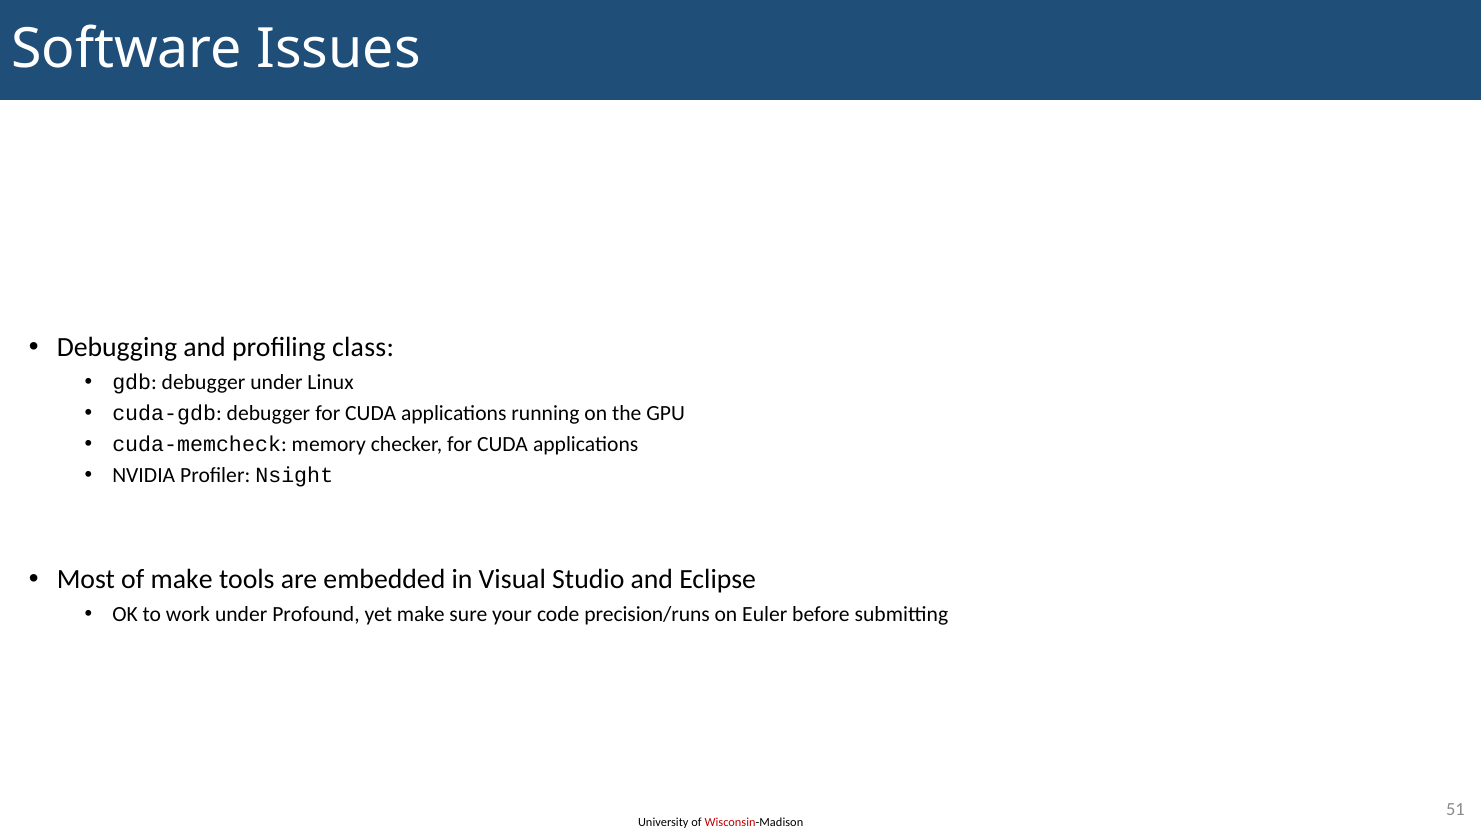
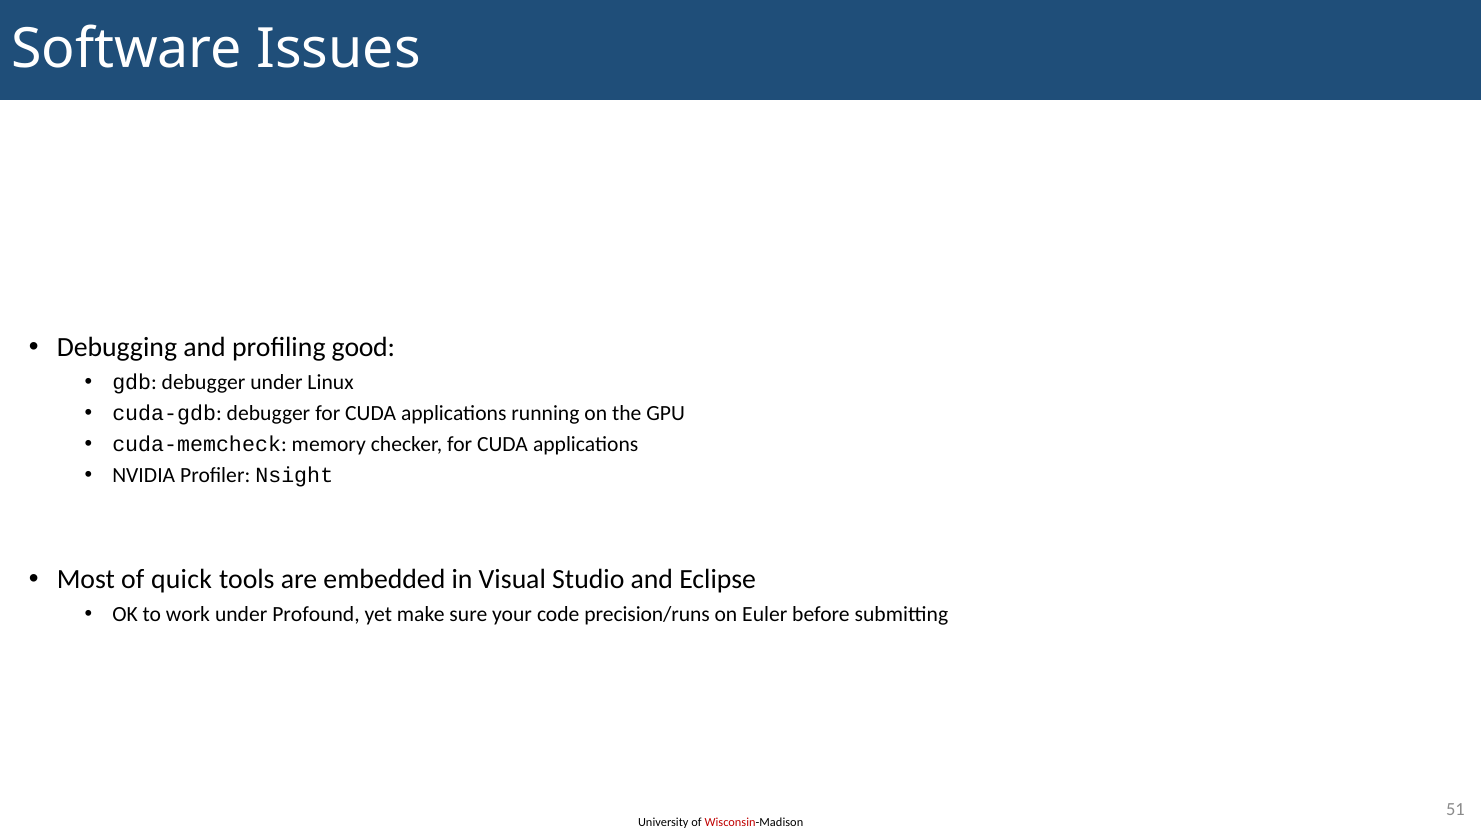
class: class -> good
of make: make -> quick
